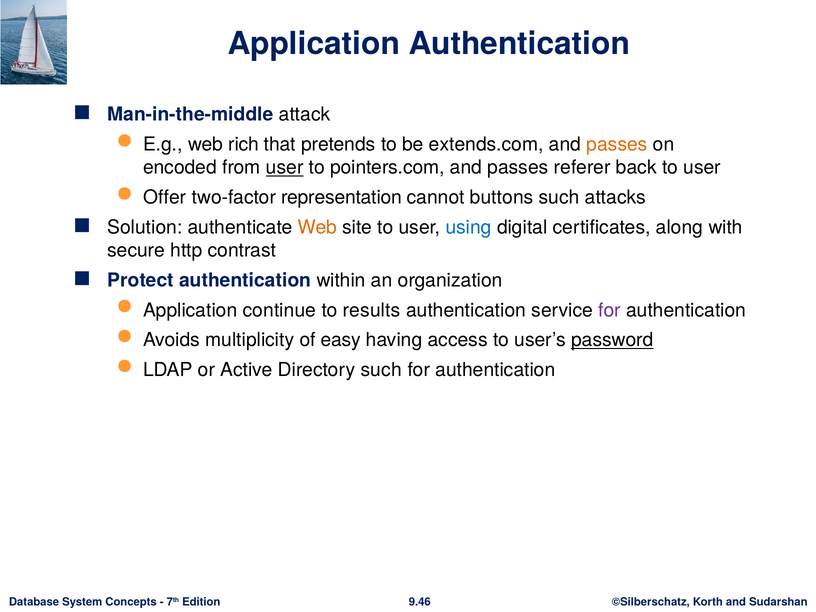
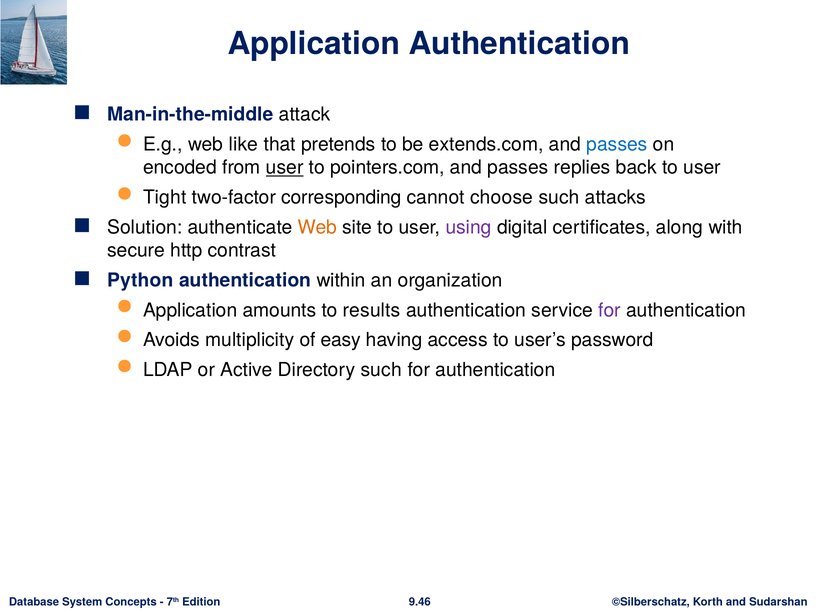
rich: rich -> like
passes at (617, 144) colour: orange -> blue
referer: referer -> replies
Offer: Offer -> Tight
representation: representation -> corresponding
buttons: buttons -> choose
using colour: blue -> purple
Protect: Protect -> Python
continue: continue -> amounts
password underline: present -> none
